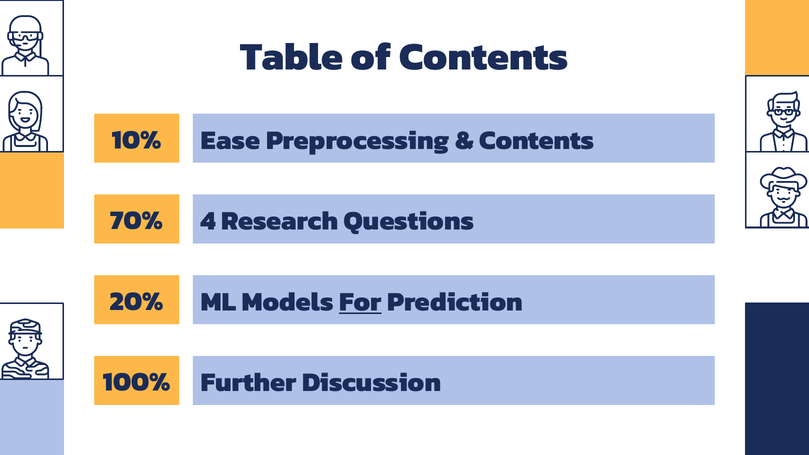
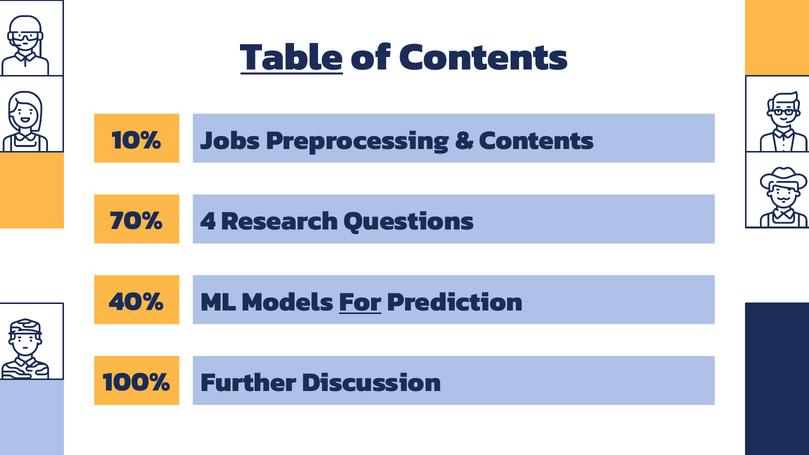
Table underline: none -> present
Ease: Ease -> Jobs
20%: 20% -> 40%
